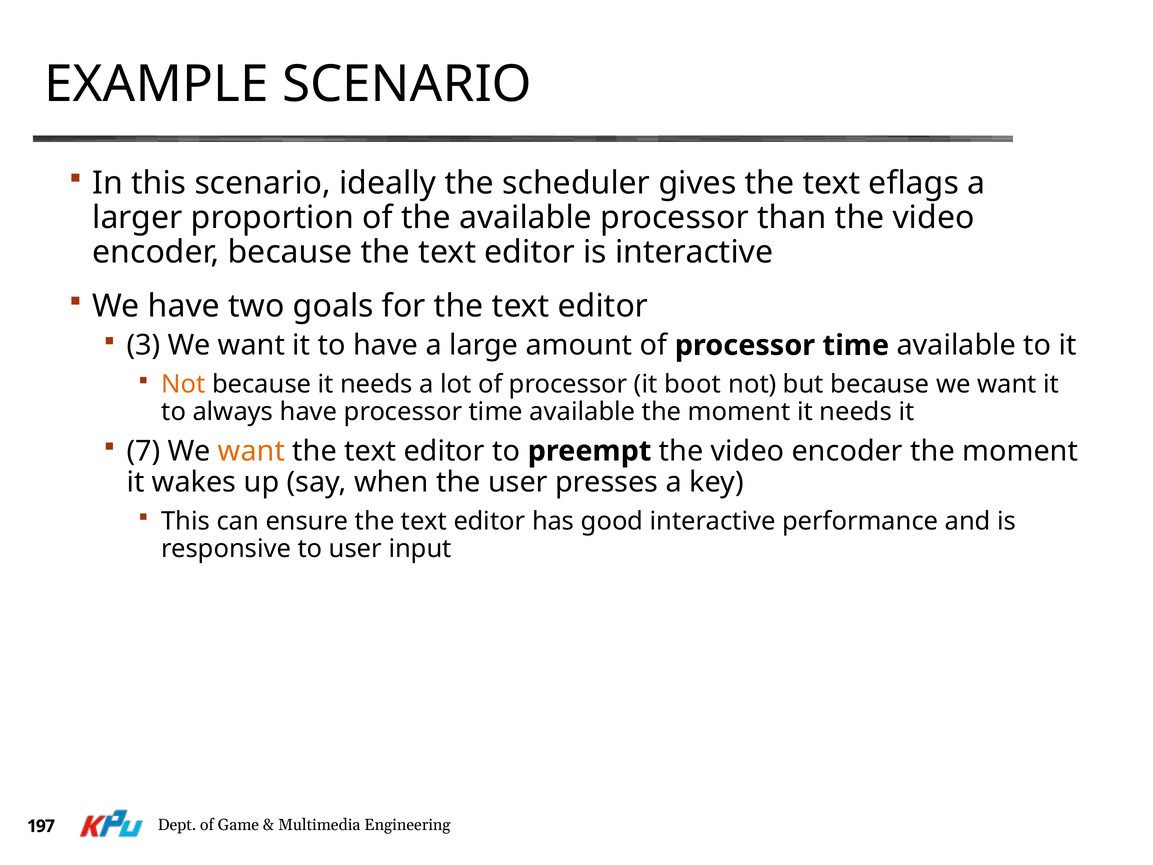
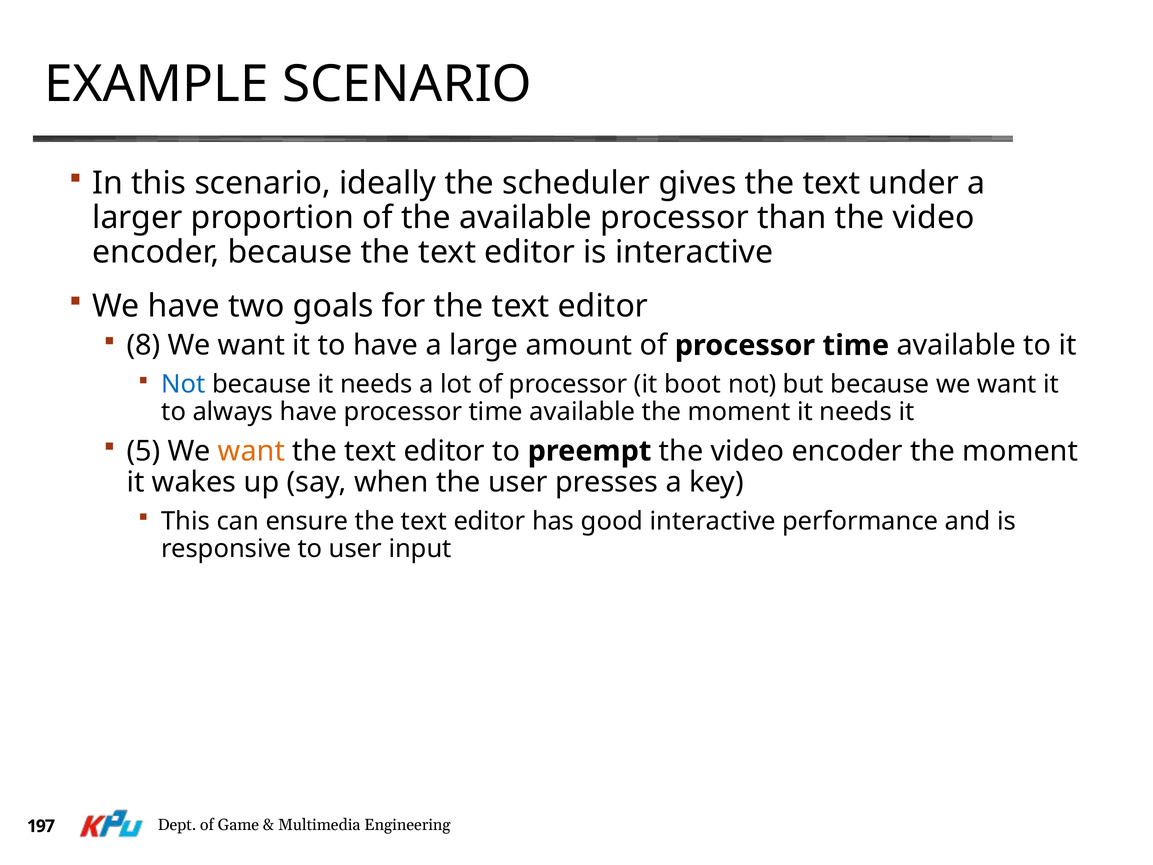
eflags: eflags -> under
3: 3 -> 8
Not at (183, 384) colour: orange -> blue
7: 7 -> 5
